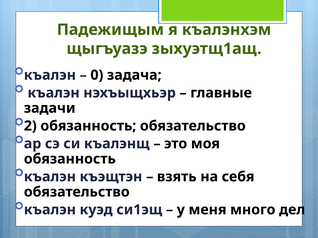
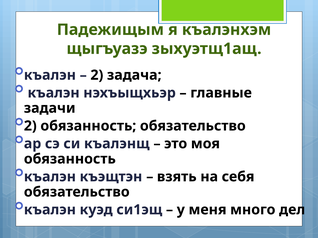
0 at (97, 75): 0 -> 2
